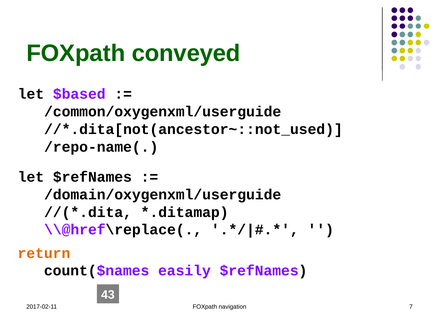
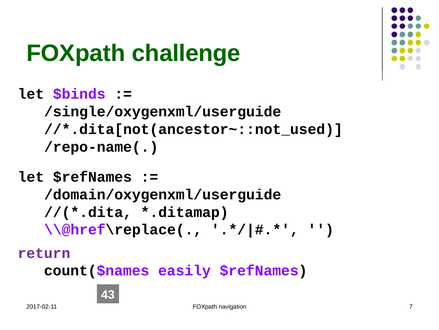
conveyed: conveyed -> challenge
$based: $based -> $binds
/common/oxygenxml/userguide: /common/oxygenxml/userguide -> /single/oxygenxml/userguide
return colour: orange -> purple
